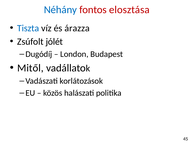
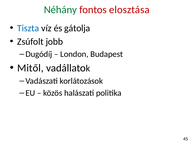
Néhány colour: blue -> green
árazza: árazza -> gátolja
jólét: jólét -> jobb
